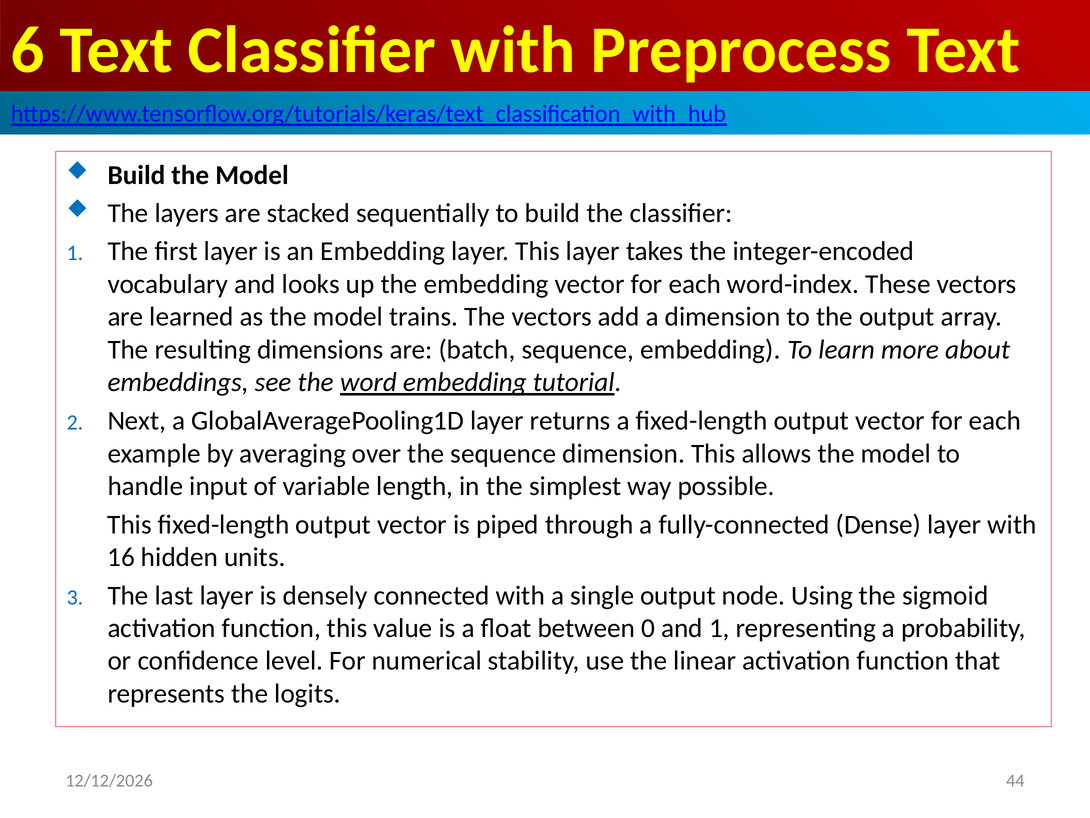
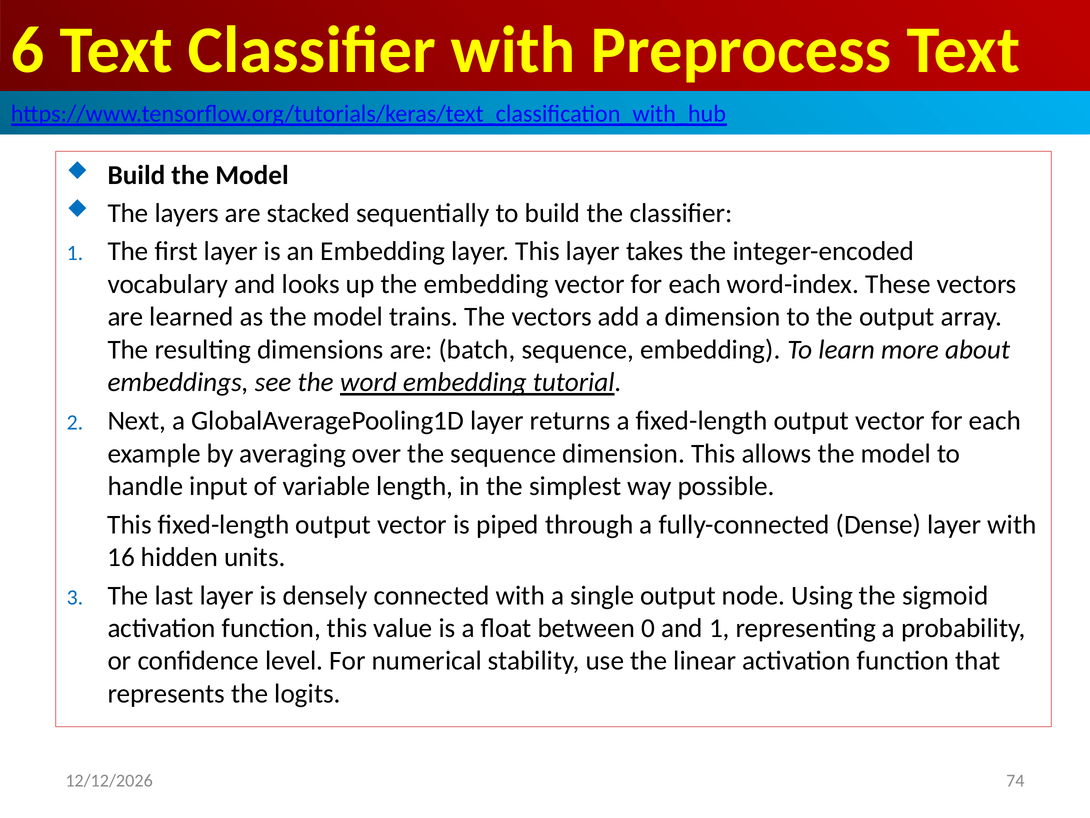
44: 44 -> 74
